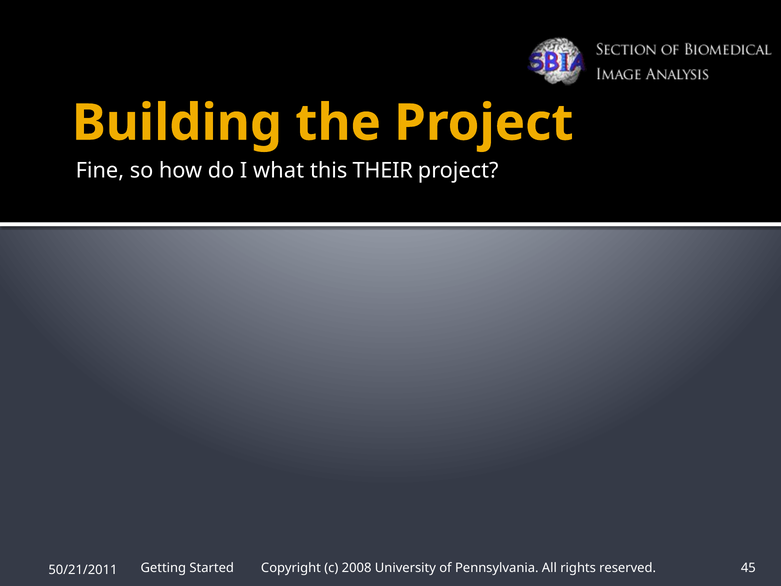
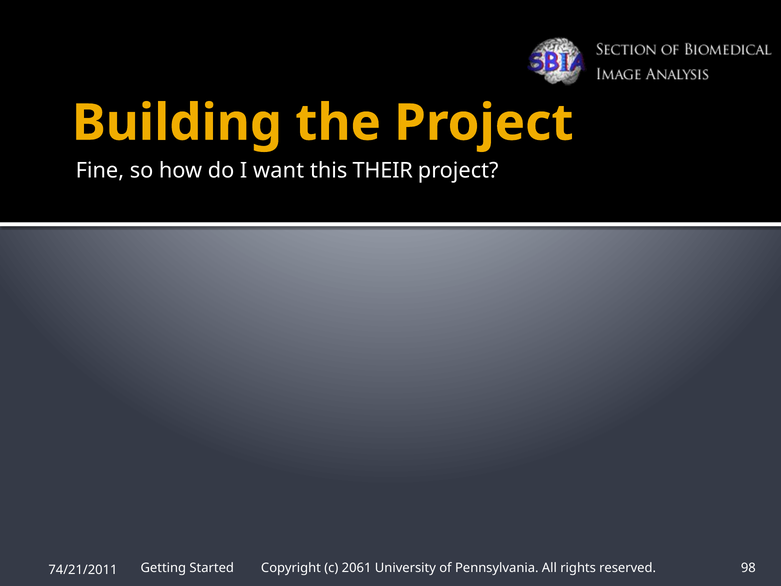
what: what -> want
2008: 2008 -> 2061
45: 45 -> 98
50/21/2011: 50/21/2011 -> 74/21/2011
